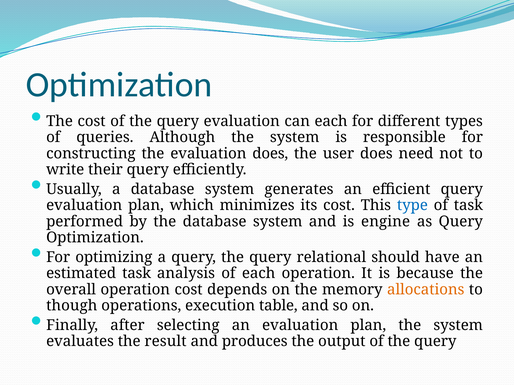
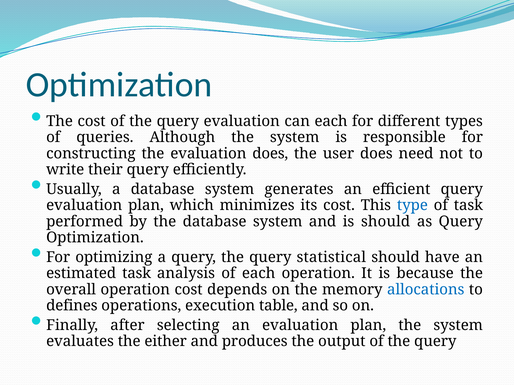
is engine: engine -> should
relational: relational -> statistical
allocations colour: orange -> blue
though: though -> defines
result: result -> either
